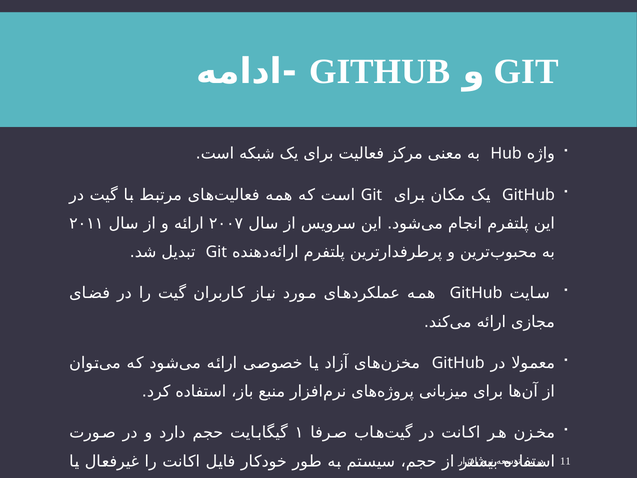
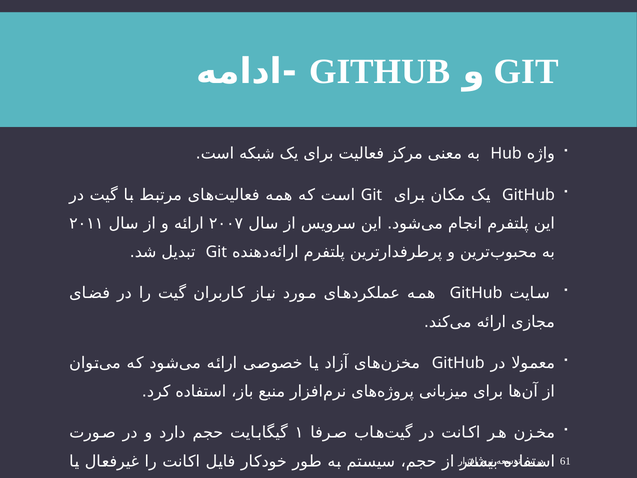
11: 11 -> 61
